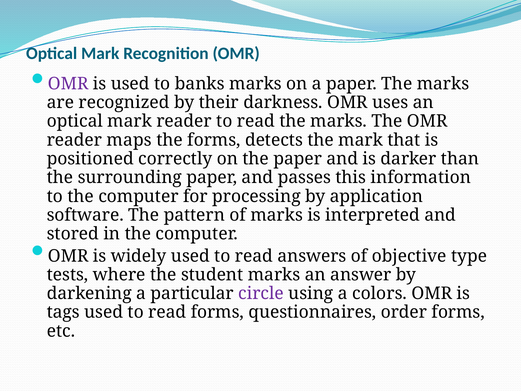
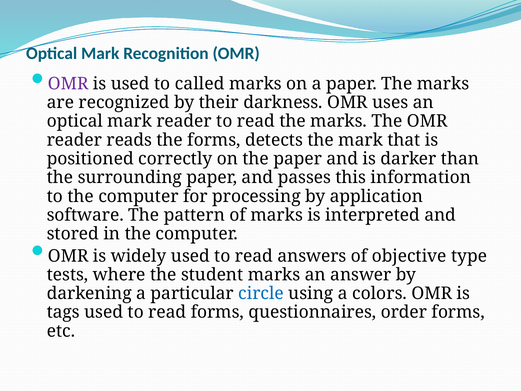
banks: banks -> called
maps: maps -> reads
circle colour: purple -> blue
